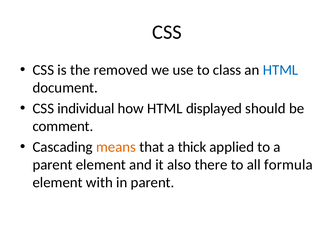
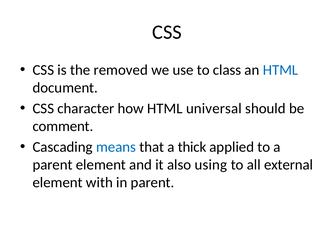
individual: individual -> character
displayed: displayed -> universal
means colour: orange -> blue
there: there -> using
formula: formula -> external
